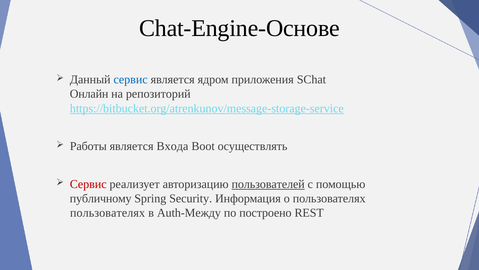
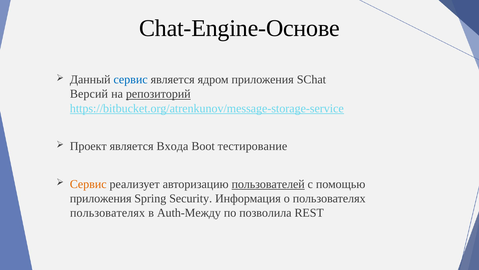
Онлайн: Онлайн -> Версий
репозиторий underline: none -> present
Работы: Работы -> Проект
осуществлять: осуществлять -> тестирование
Сервис at (88, 184) colour: red -> orange
публичному at (101, 198): публичному -> приложения
построено: построено -> позволила
